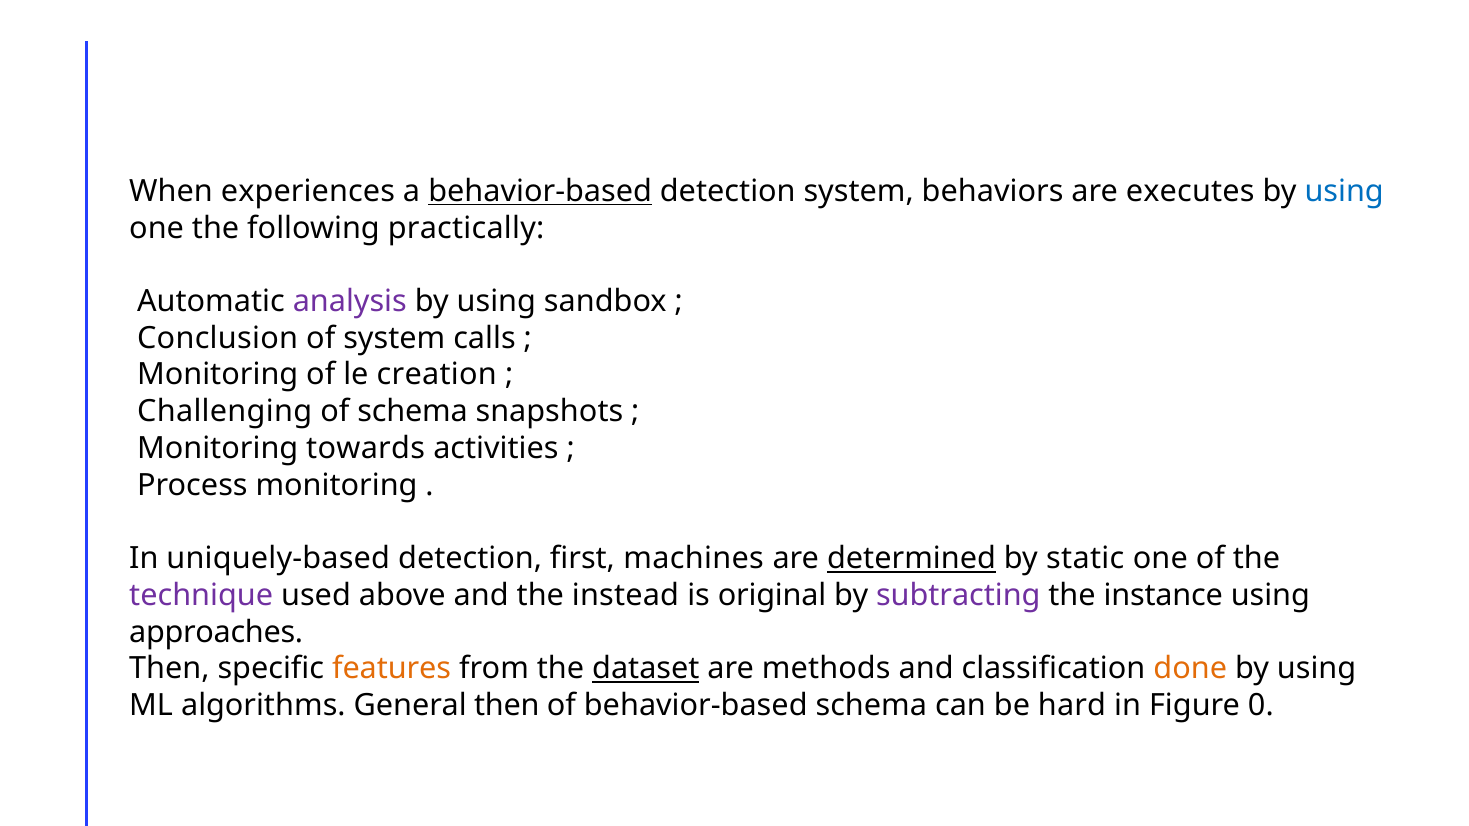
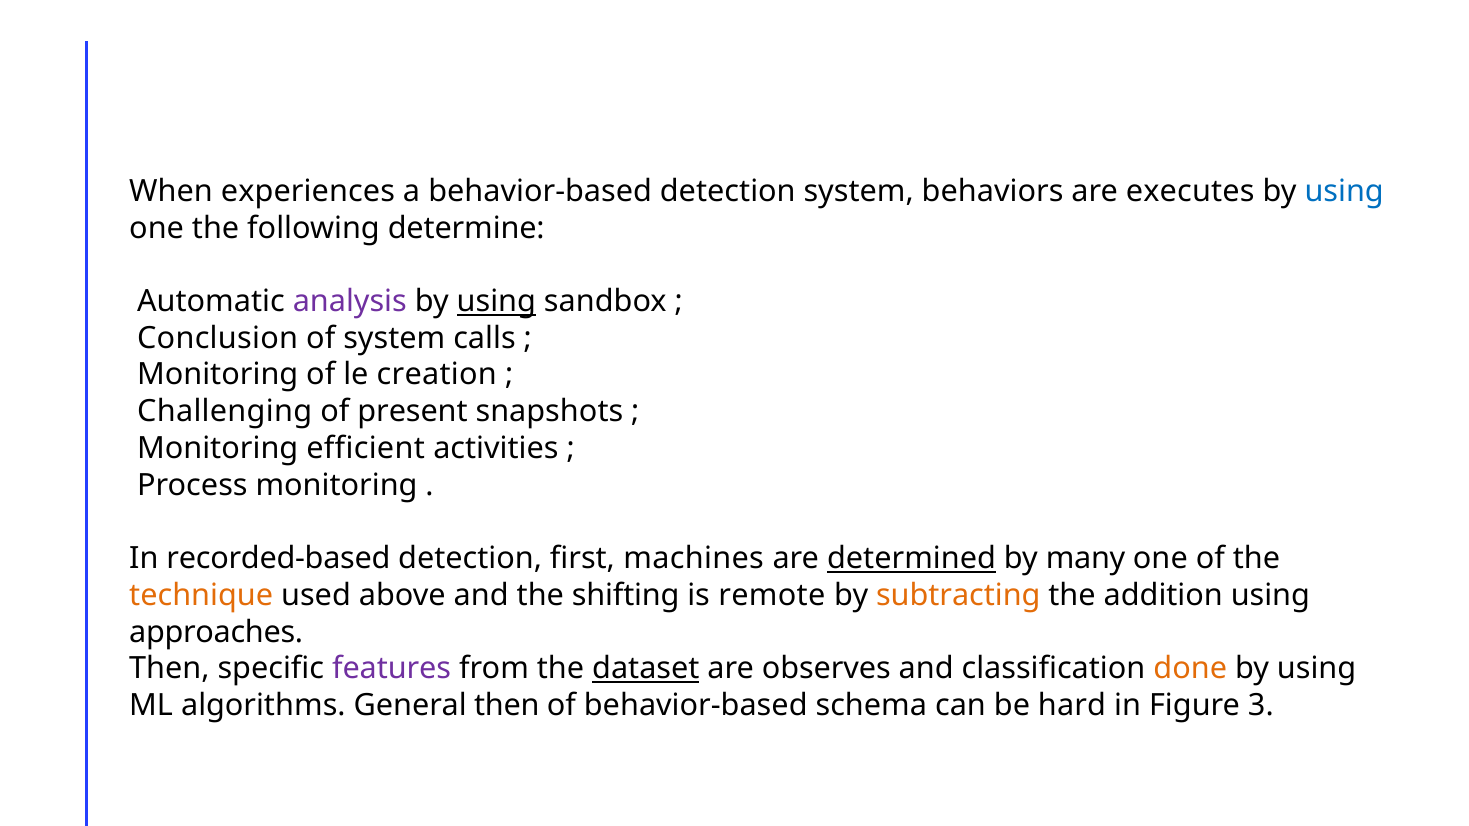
behavior-based at (540, 191) underline: present -> none
practically: practically -> determine
using at (496, 302) underline: none -> present
of schema: schema -> present
towards: towards -> efficient
uniquely-based: uniquely-based -> recorded-based
static: static -> many
technique colour: purple -> orange
instead: instead -> shifting
original: original -> remote
subtracting colour: purple -> orange
instance: instance -> addition
features colour: orange -> purple
methods: methods -> observes
0: 0 -> 3
